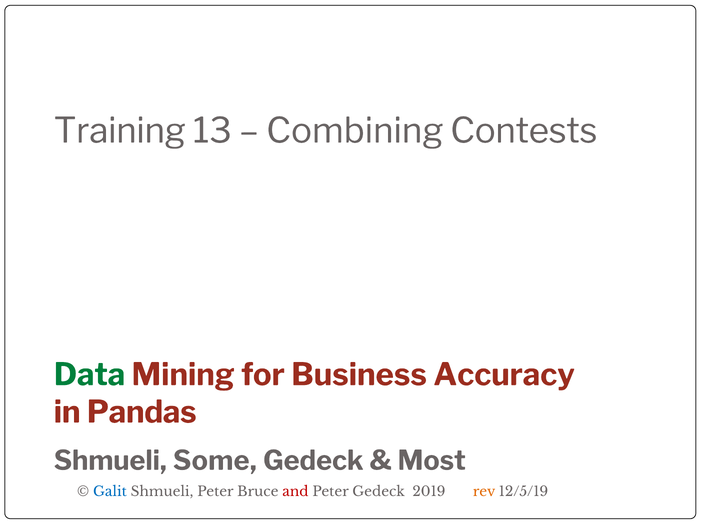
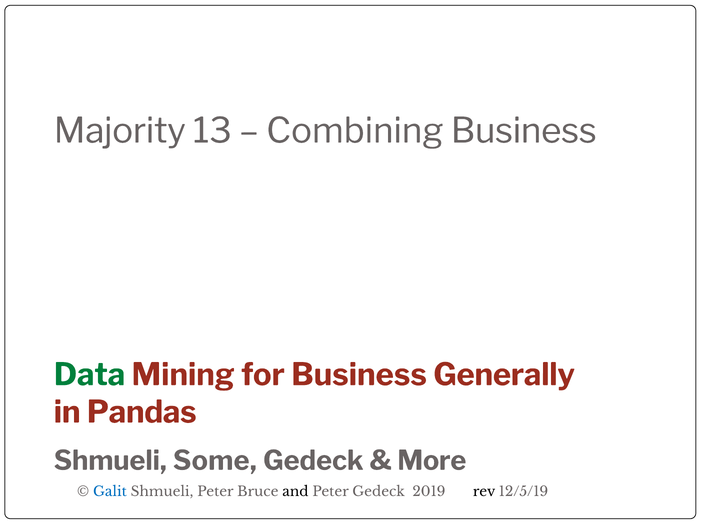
Training: Training -> Majority
Combining Contests: Contests -> Business
Accuracy: Accuracy -> Generally
Most: Most -> More
and colour: red -> black
rev colour: orange -> black
